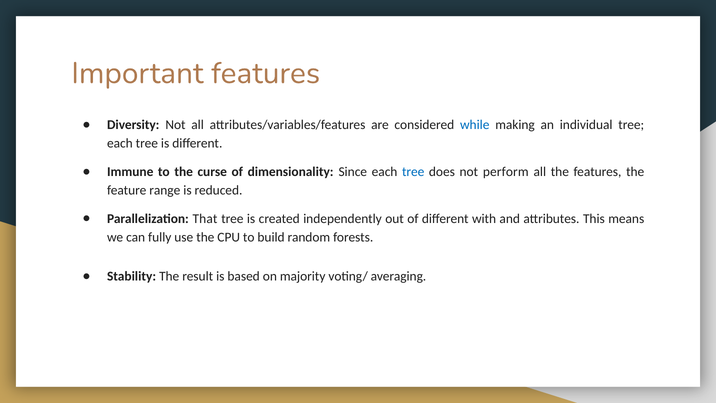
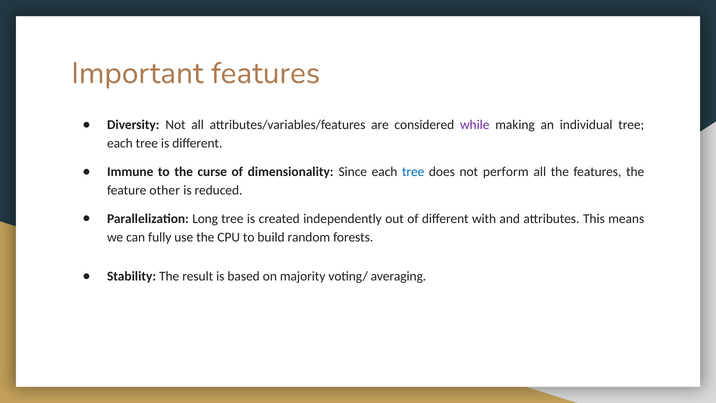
while colour: blue -> purple
range: range -> other
That: That -> Long
